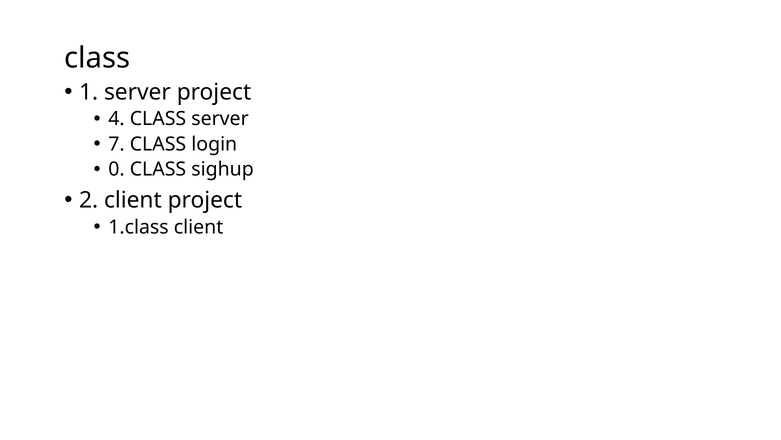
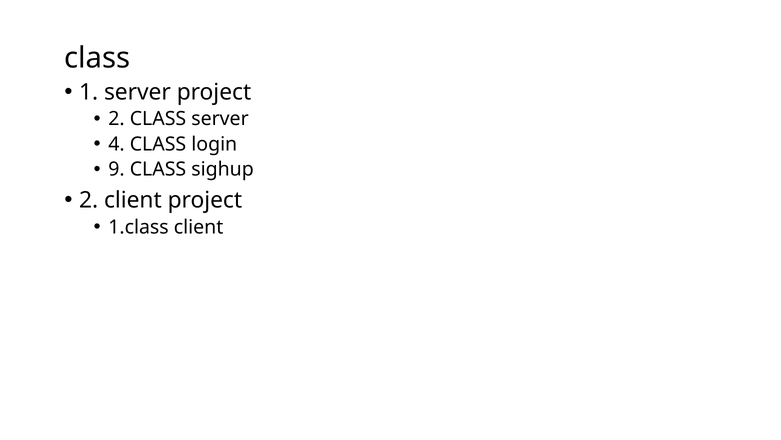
4 at (117, 119): 4 -> 2
7: 7 -> 4
0: 0 -> 9
